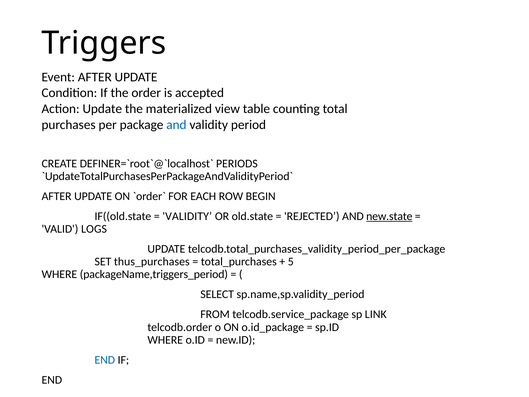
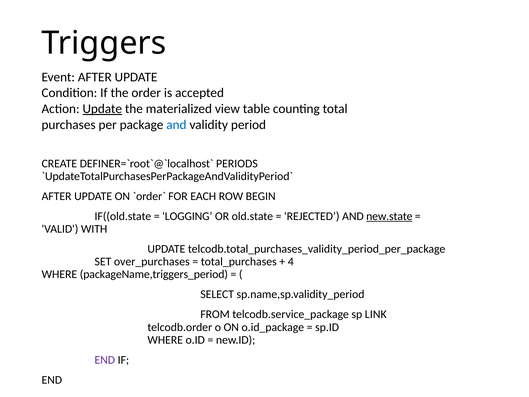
Update at (102, 109) underline: none -> present
VALIDITY at (187, 216): VALIDITY -> LOGGING
LOGS: LOGS -> WITH
thus_purchases: thus_purchases -> over_purchases
5: 5 -> 4
END at (105, 360) colour: blue -> purple
